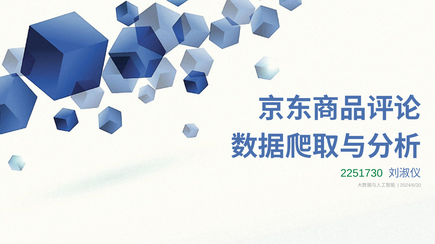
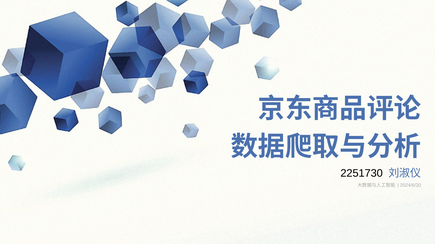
2251730 colour: green -> black
